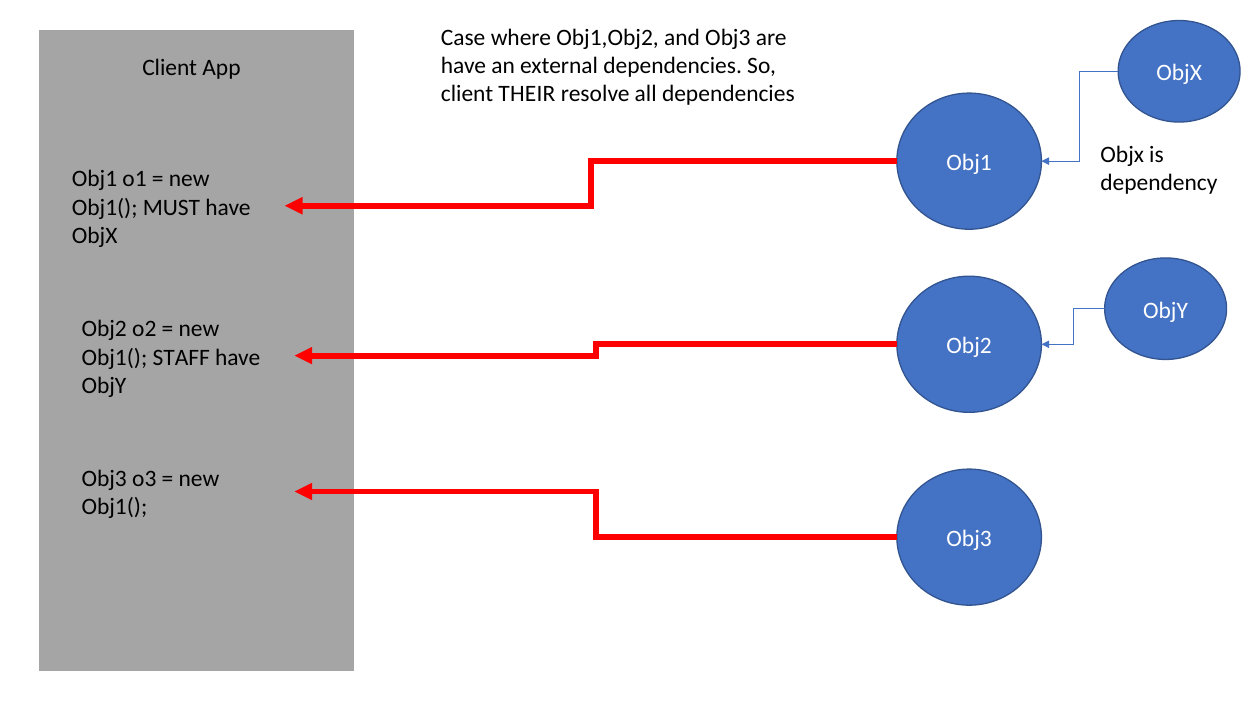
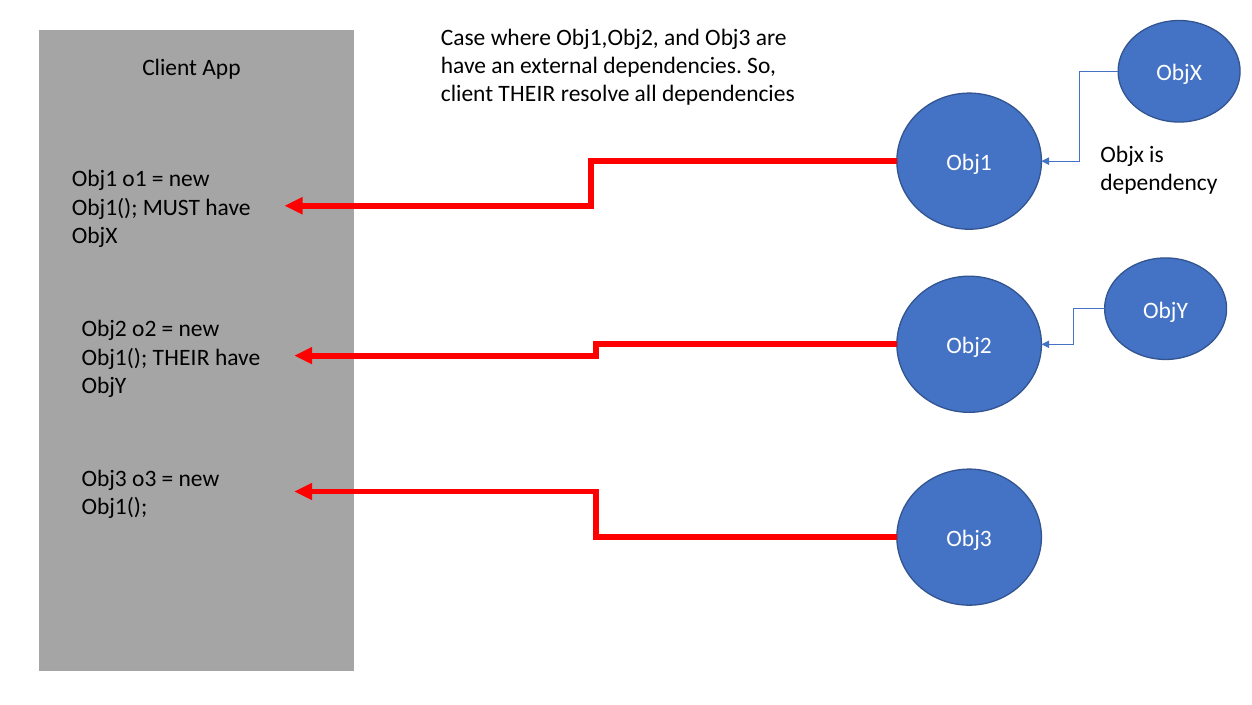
Obj1( STAFF: STAFF -> THEIR
